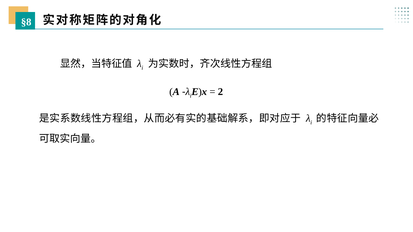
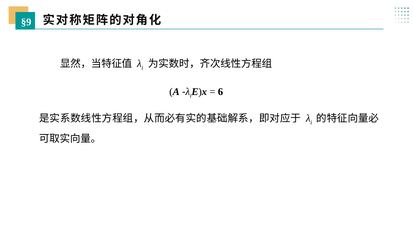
§8: §8 -> §9
2: 2 -> 6
